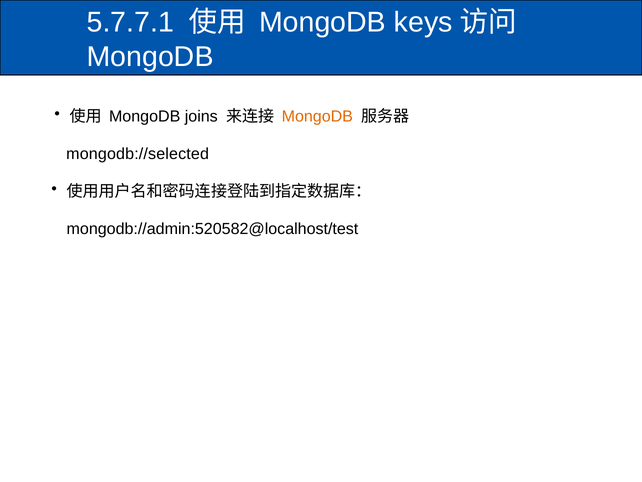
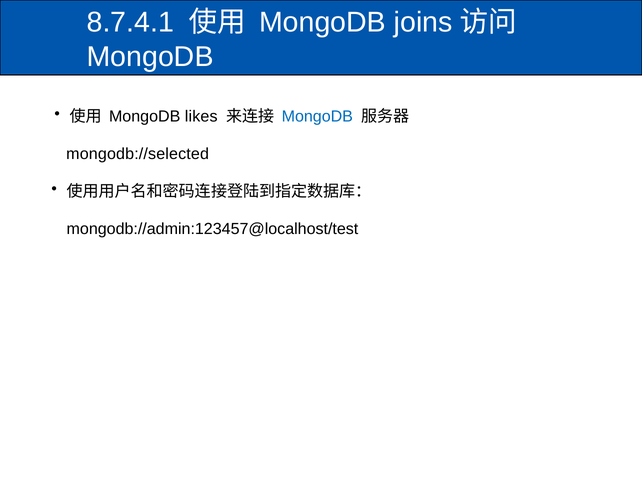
5.7.7.1: 5.7.7.1 -> 8.7.4.1
keys: keys -> joins
joins: joins -> likes
MongoDB at (317, 116) colour: orange -> blue
mongodb://admin:520582@localhost/test: mongodb://admin:520582@localhost/test -> mongodb://admin:123457@localhost/test
